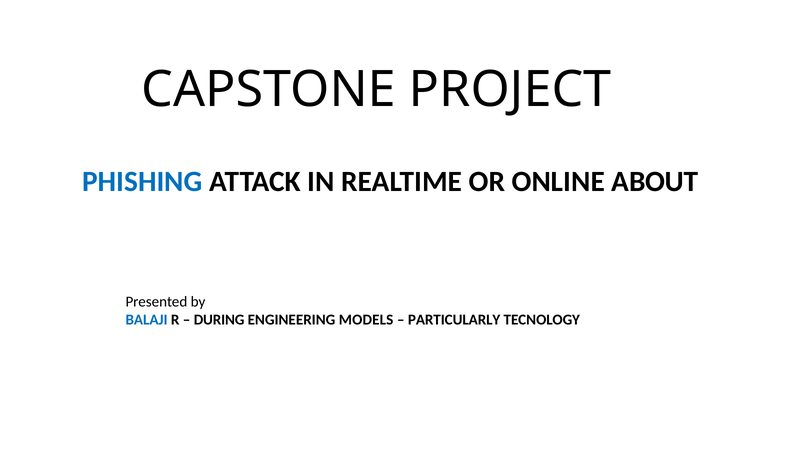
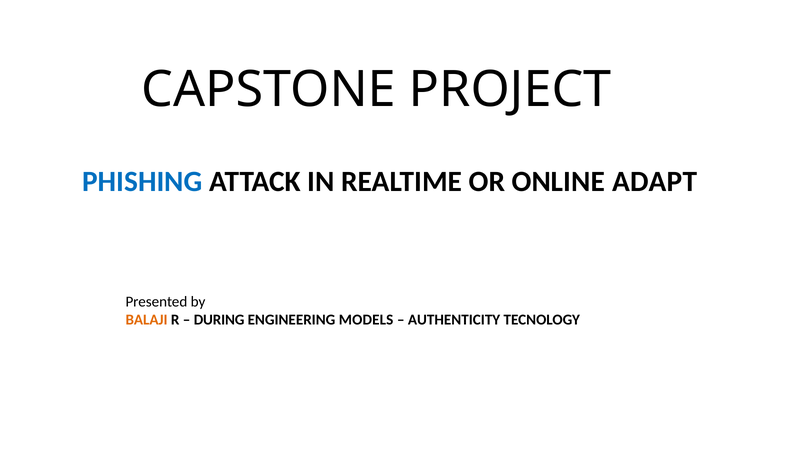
ABOUT: ABOUT -> ADAPT
BALAJI colour: blue -> orange
PARTICULARLY: PARTICULARLY -> AUTHENTICITY
